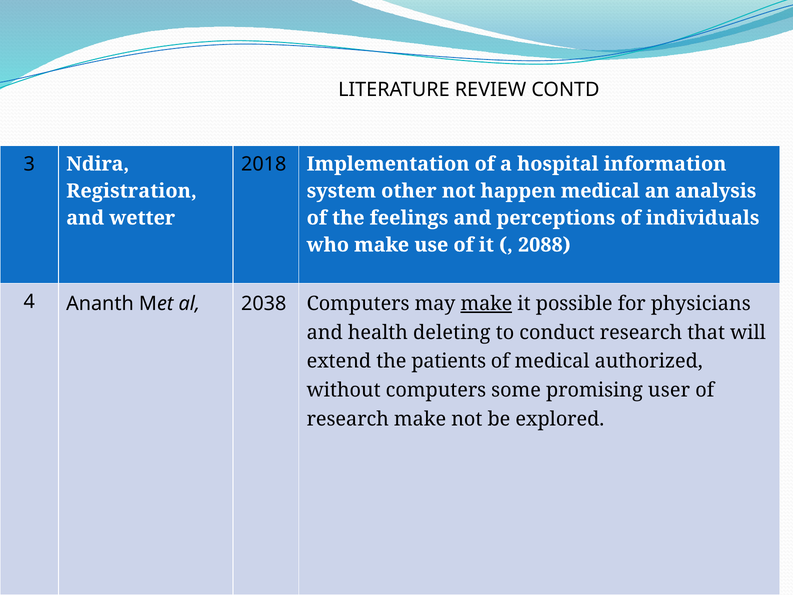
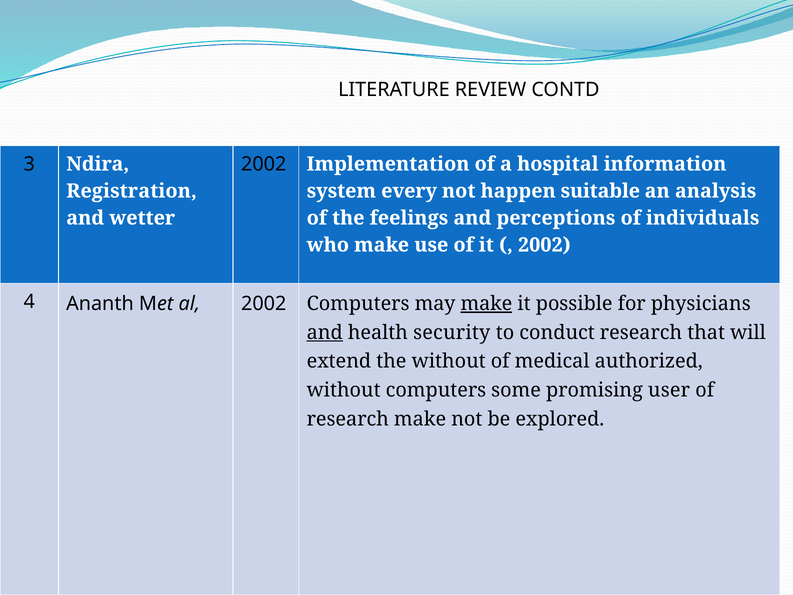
2018 at (264, 164): 2018 -> 2002
other: other -> every
happen medical: medical -> suitable
2088 at (544, 245): 2088 -> 2002
al 2038: 2038 -> 2002
and at (325, 332) underline: none -> present
deleting: deleting -> security
the patients: patients -> without
